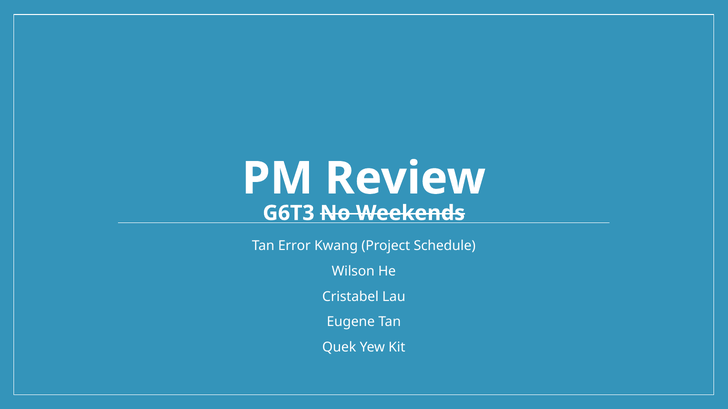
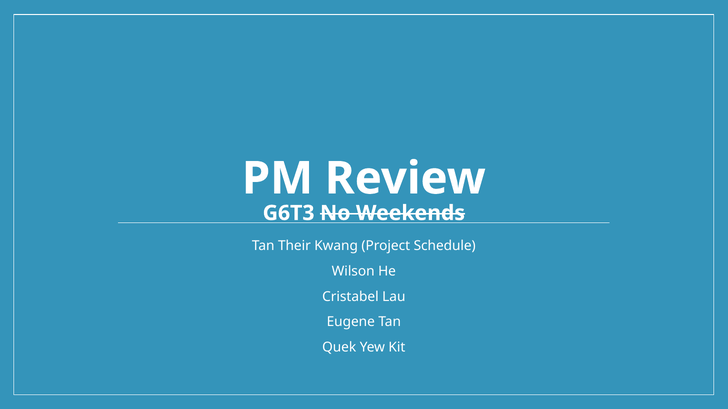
Error: Error -> Their
